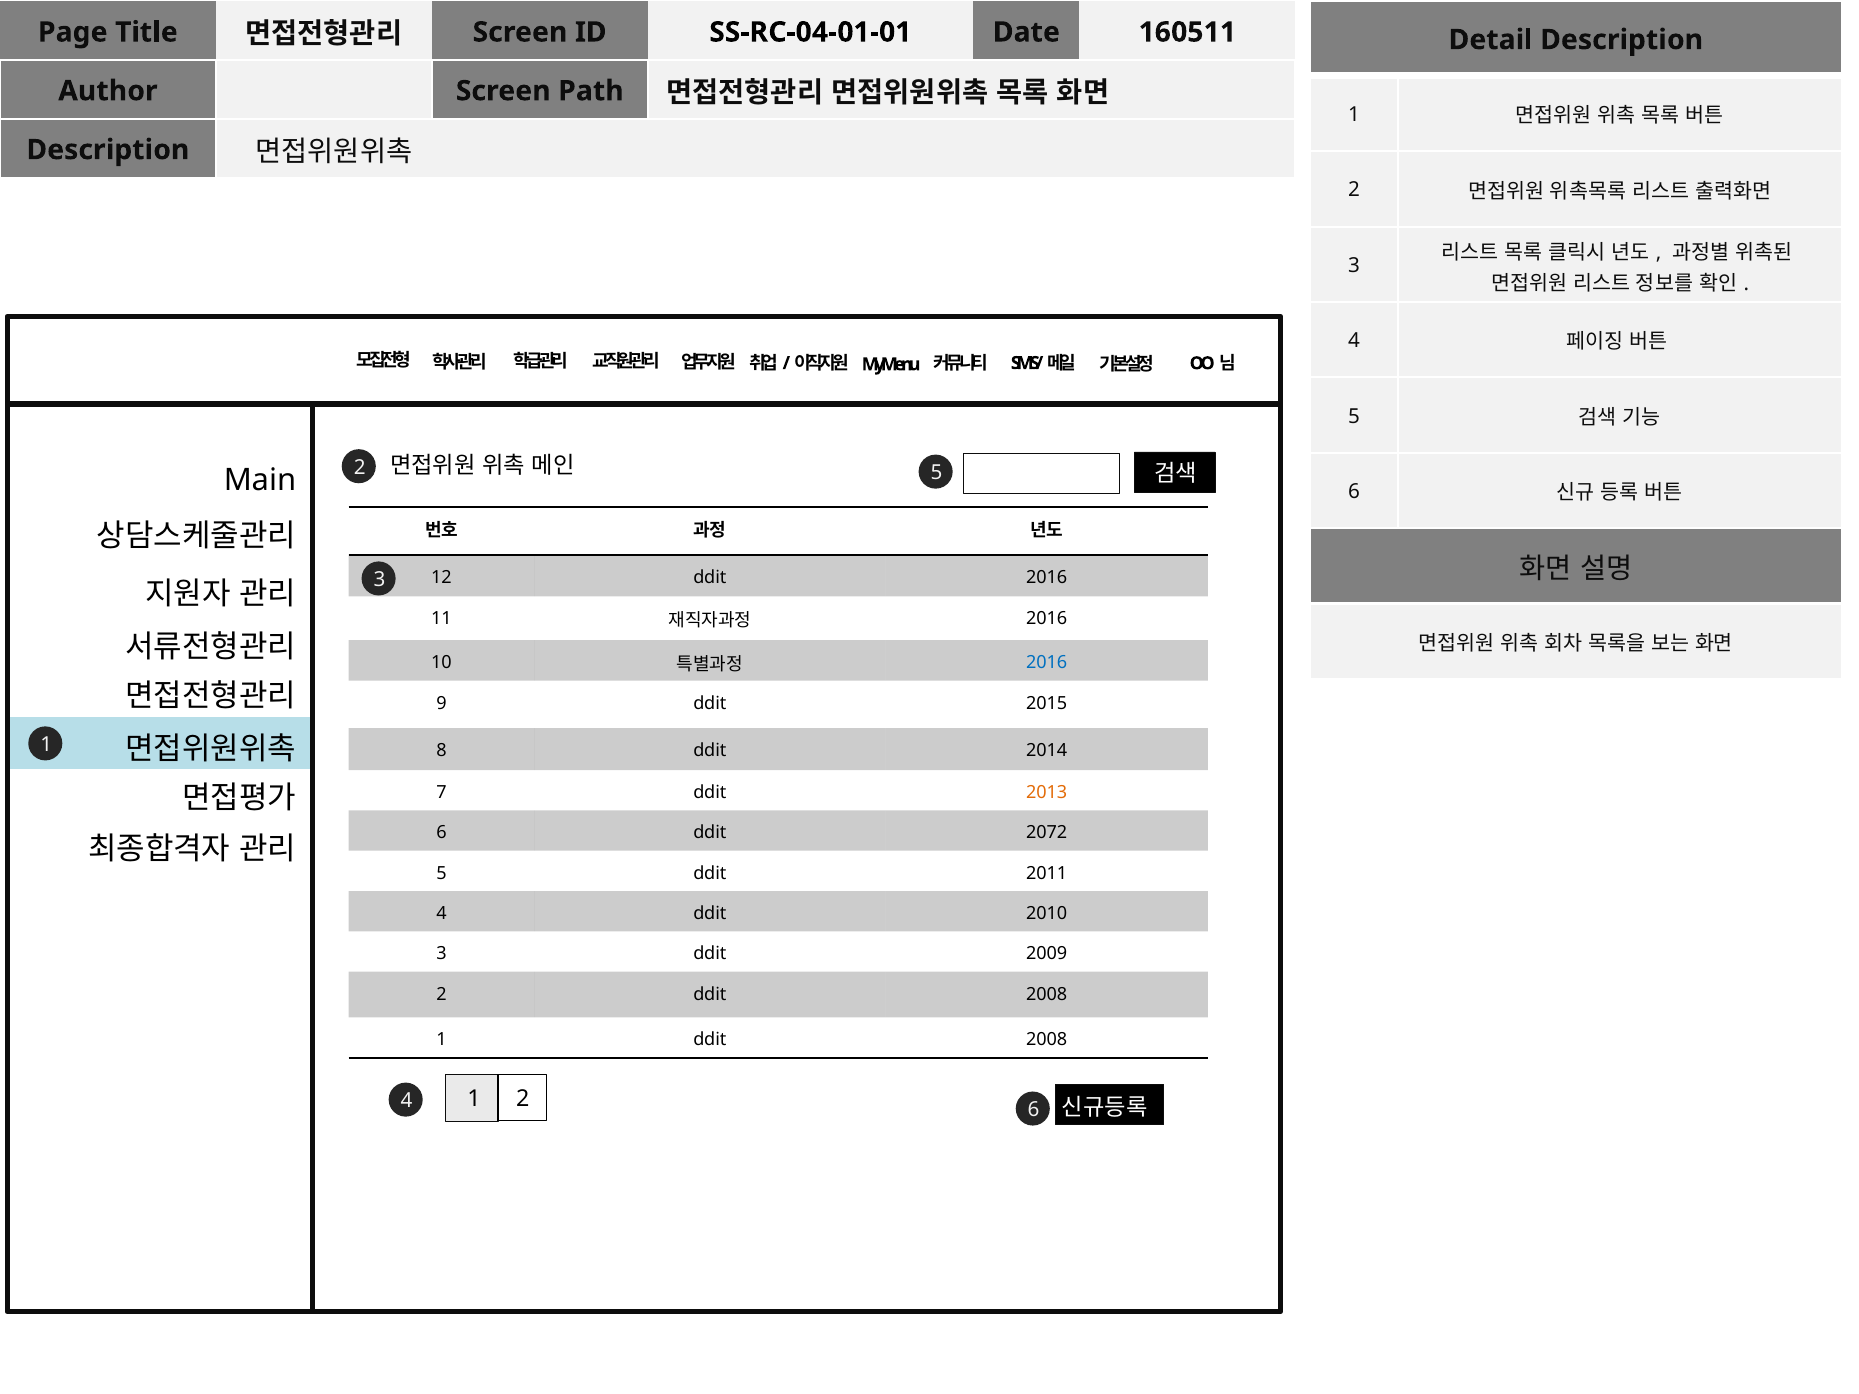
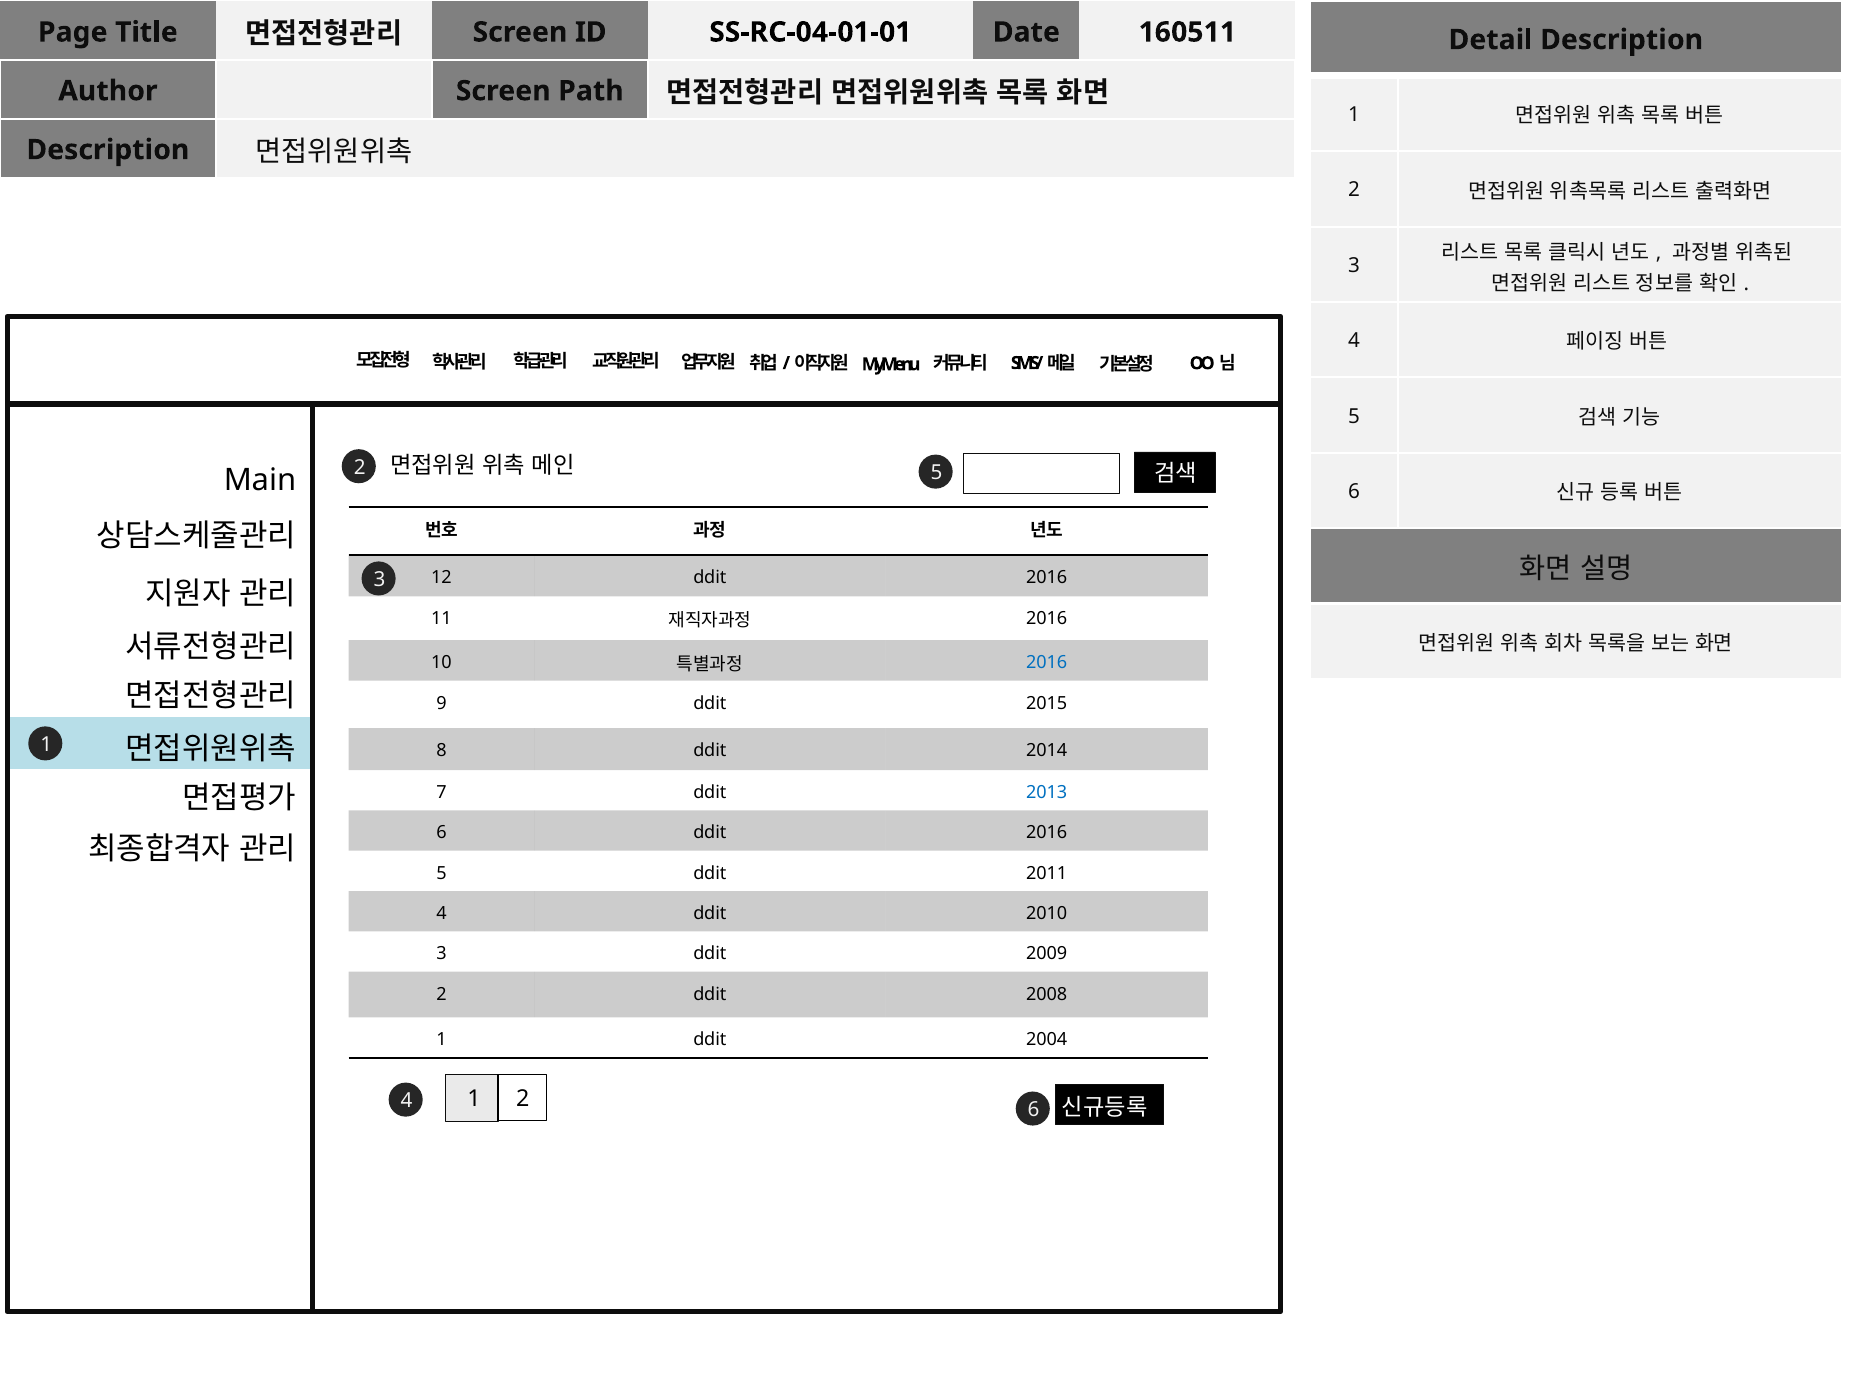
2013 colour: orange -> blue
6 ddit 2072: 2072 -> 2016
1 ddit 2008: 2008 -> 2004
